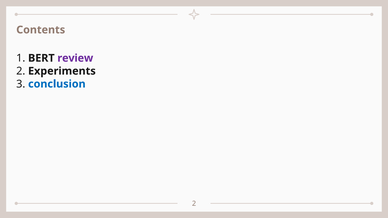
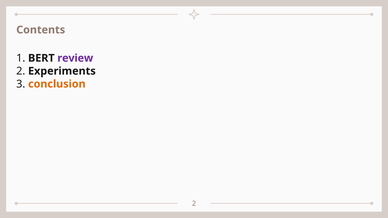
conclusion colour: blue -> orange
